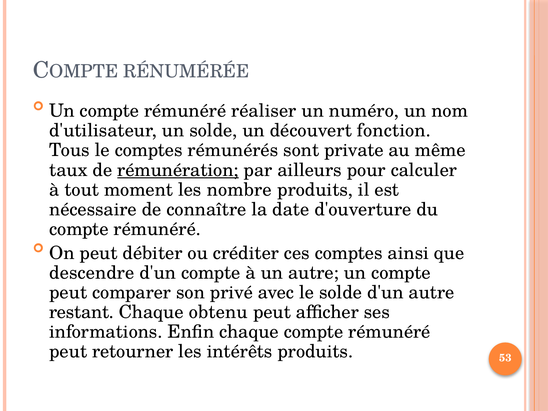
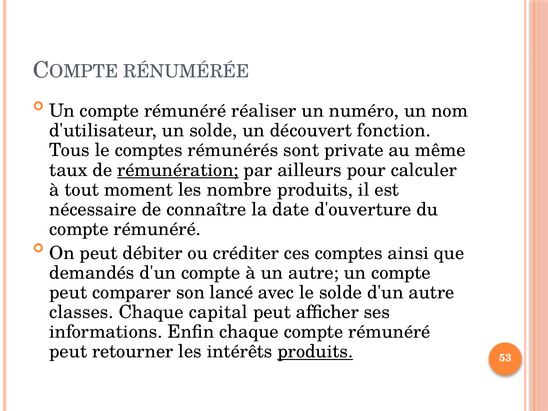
descendre: descendre -> demandés
privé: privé -> lancé
restant: restant -> classes
obtenu: obtenu -> capital
produits at (315, 352) underline: none -> present
